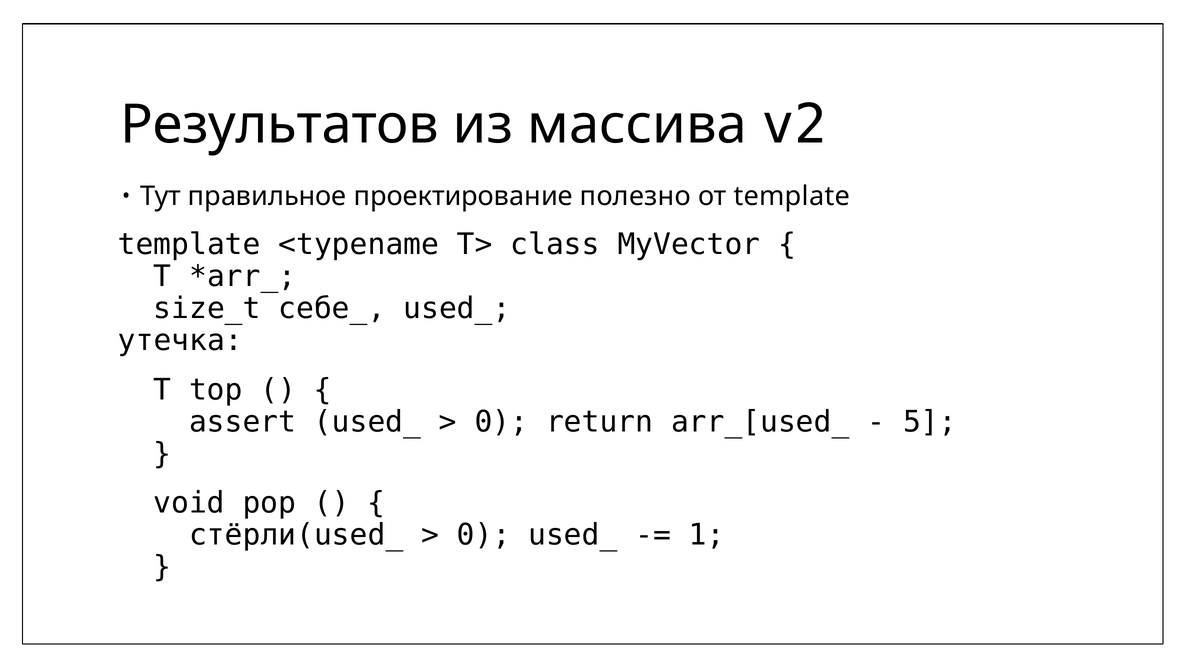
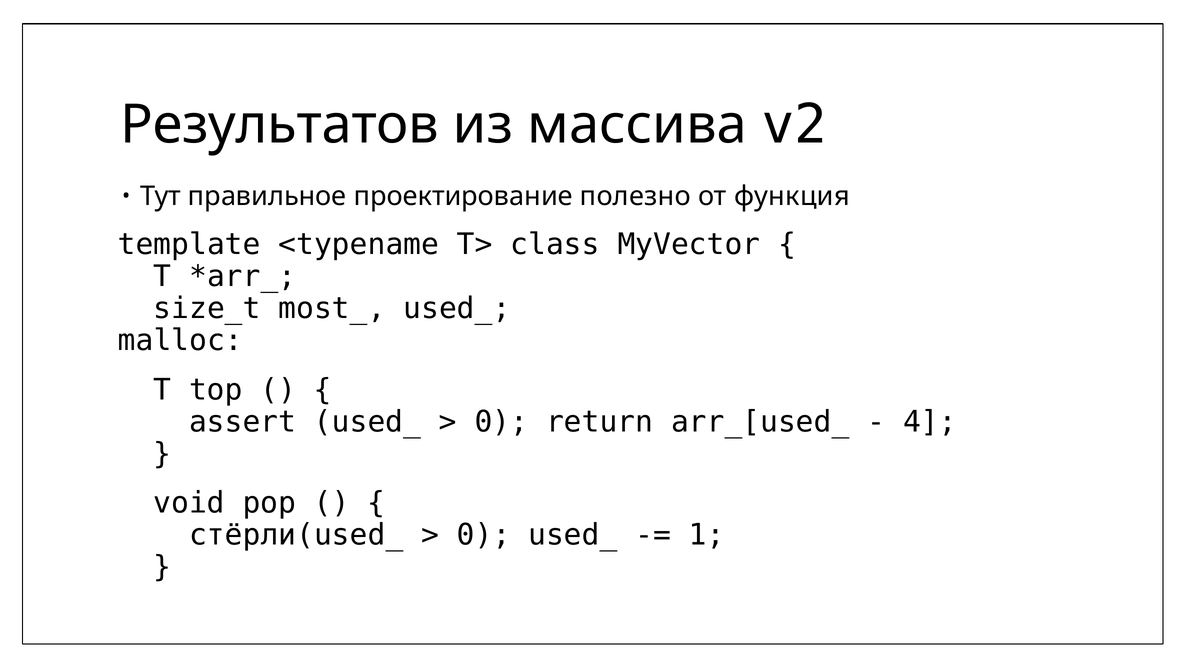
от template: template -> функция
себе_: себе_ -> most_
утечка: утечка -> malloc
5: 5 -> 4
